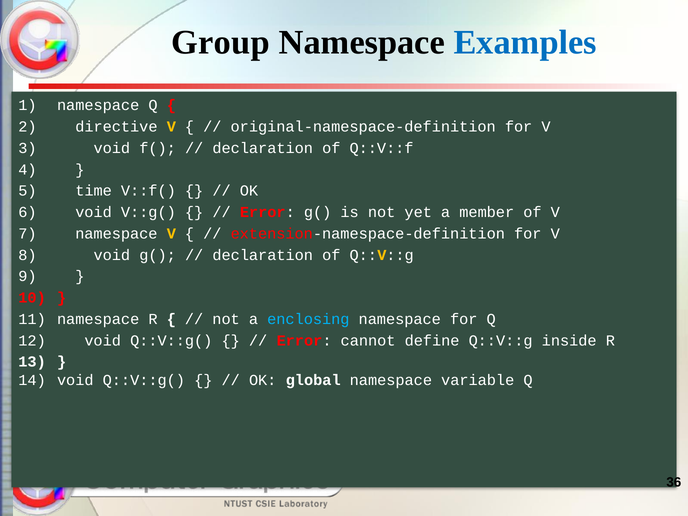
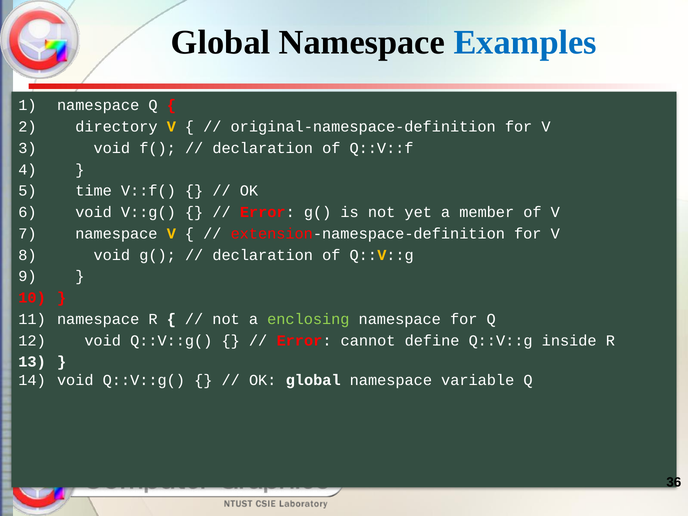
Group at (220, 42): Group -> Global
directive: directive -> directory
enclosing colour: light blue -> light green
